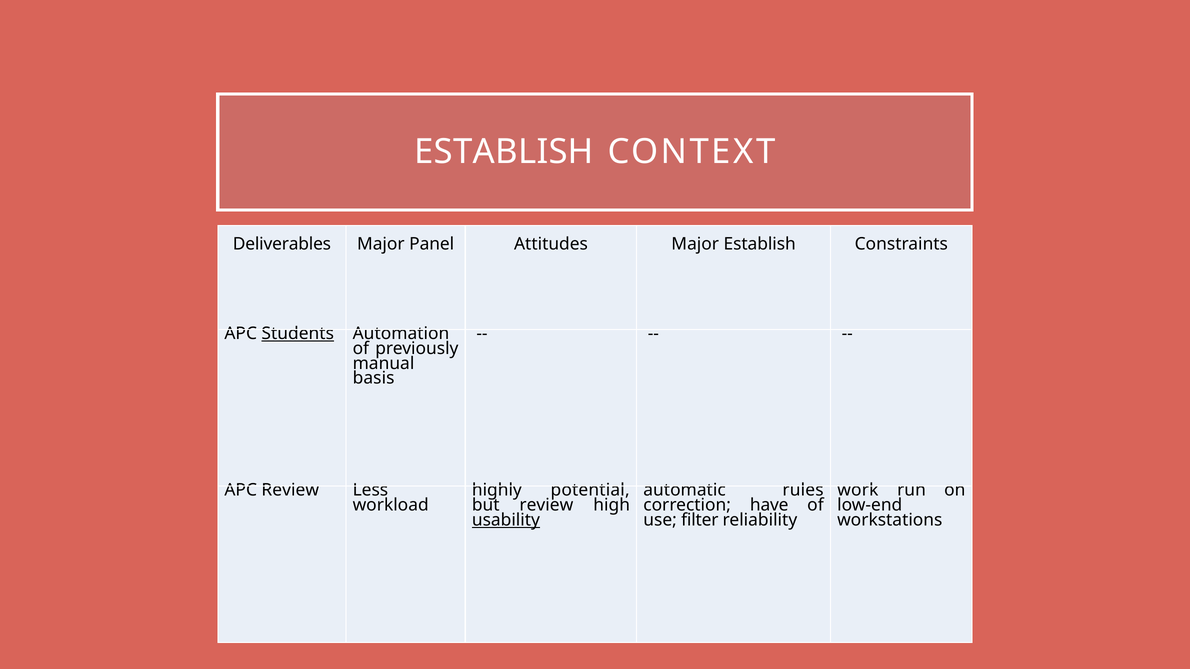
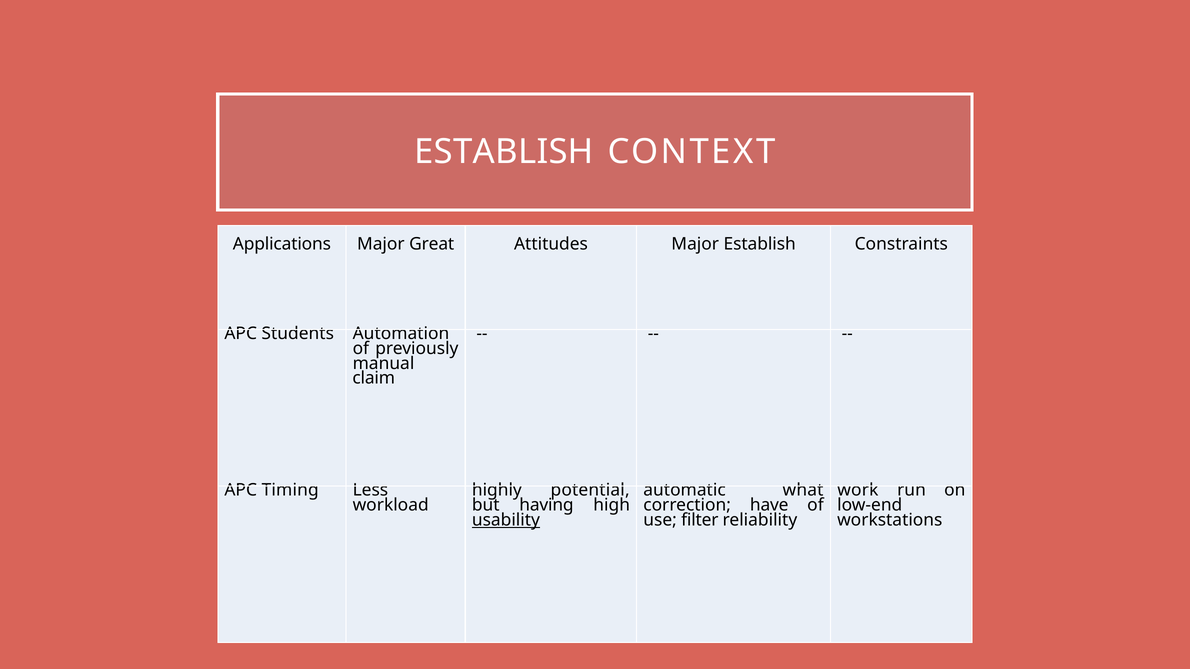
Deliverables: Deliverables -> Applications
Panel: Panel -> Great
Students underline: present -> none
basis: basis -> claim
APC Review: Review -> Timing
rules: rules -> what
but review: review -> having
